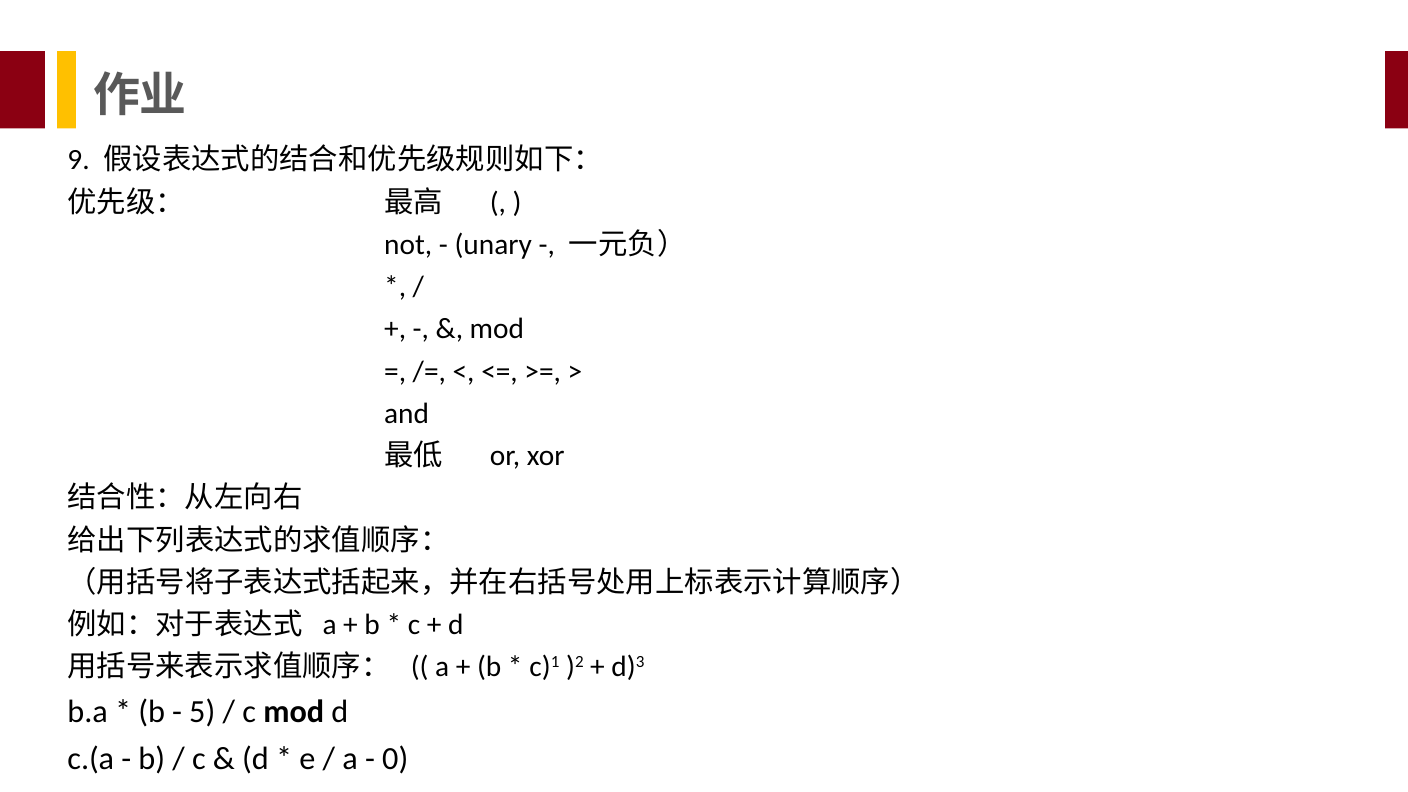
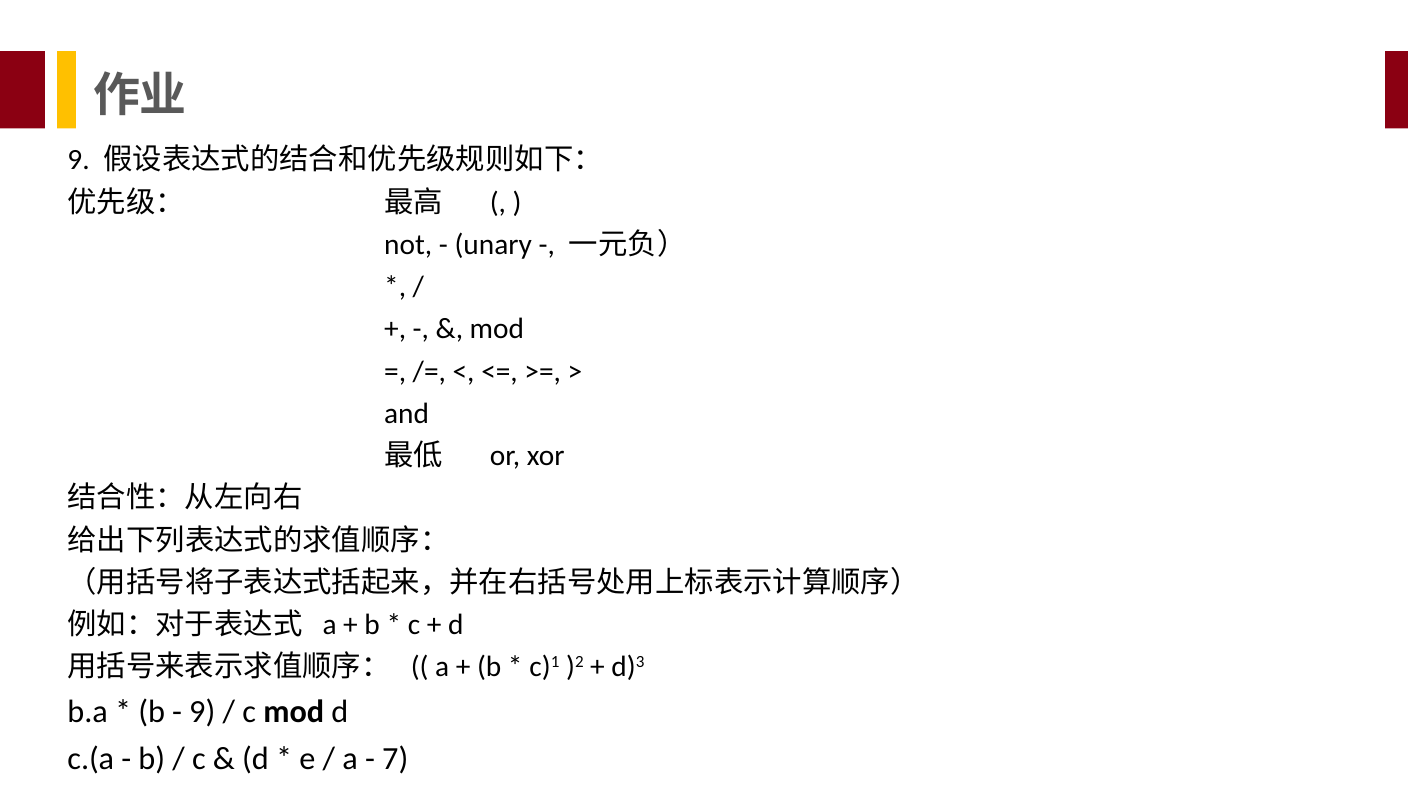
5 at (202, 712): 5 -> 9
0: 0 -> 7
